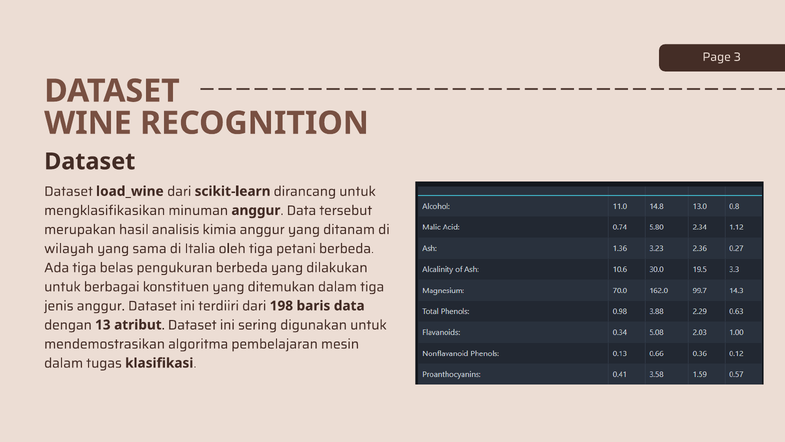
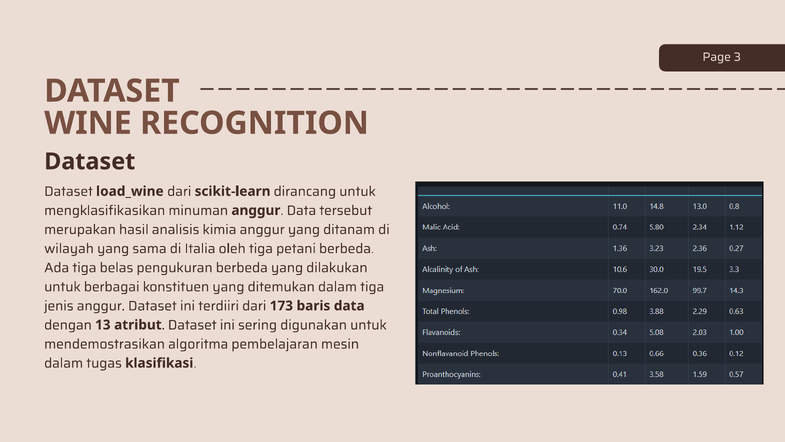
198: 198 -> 173
